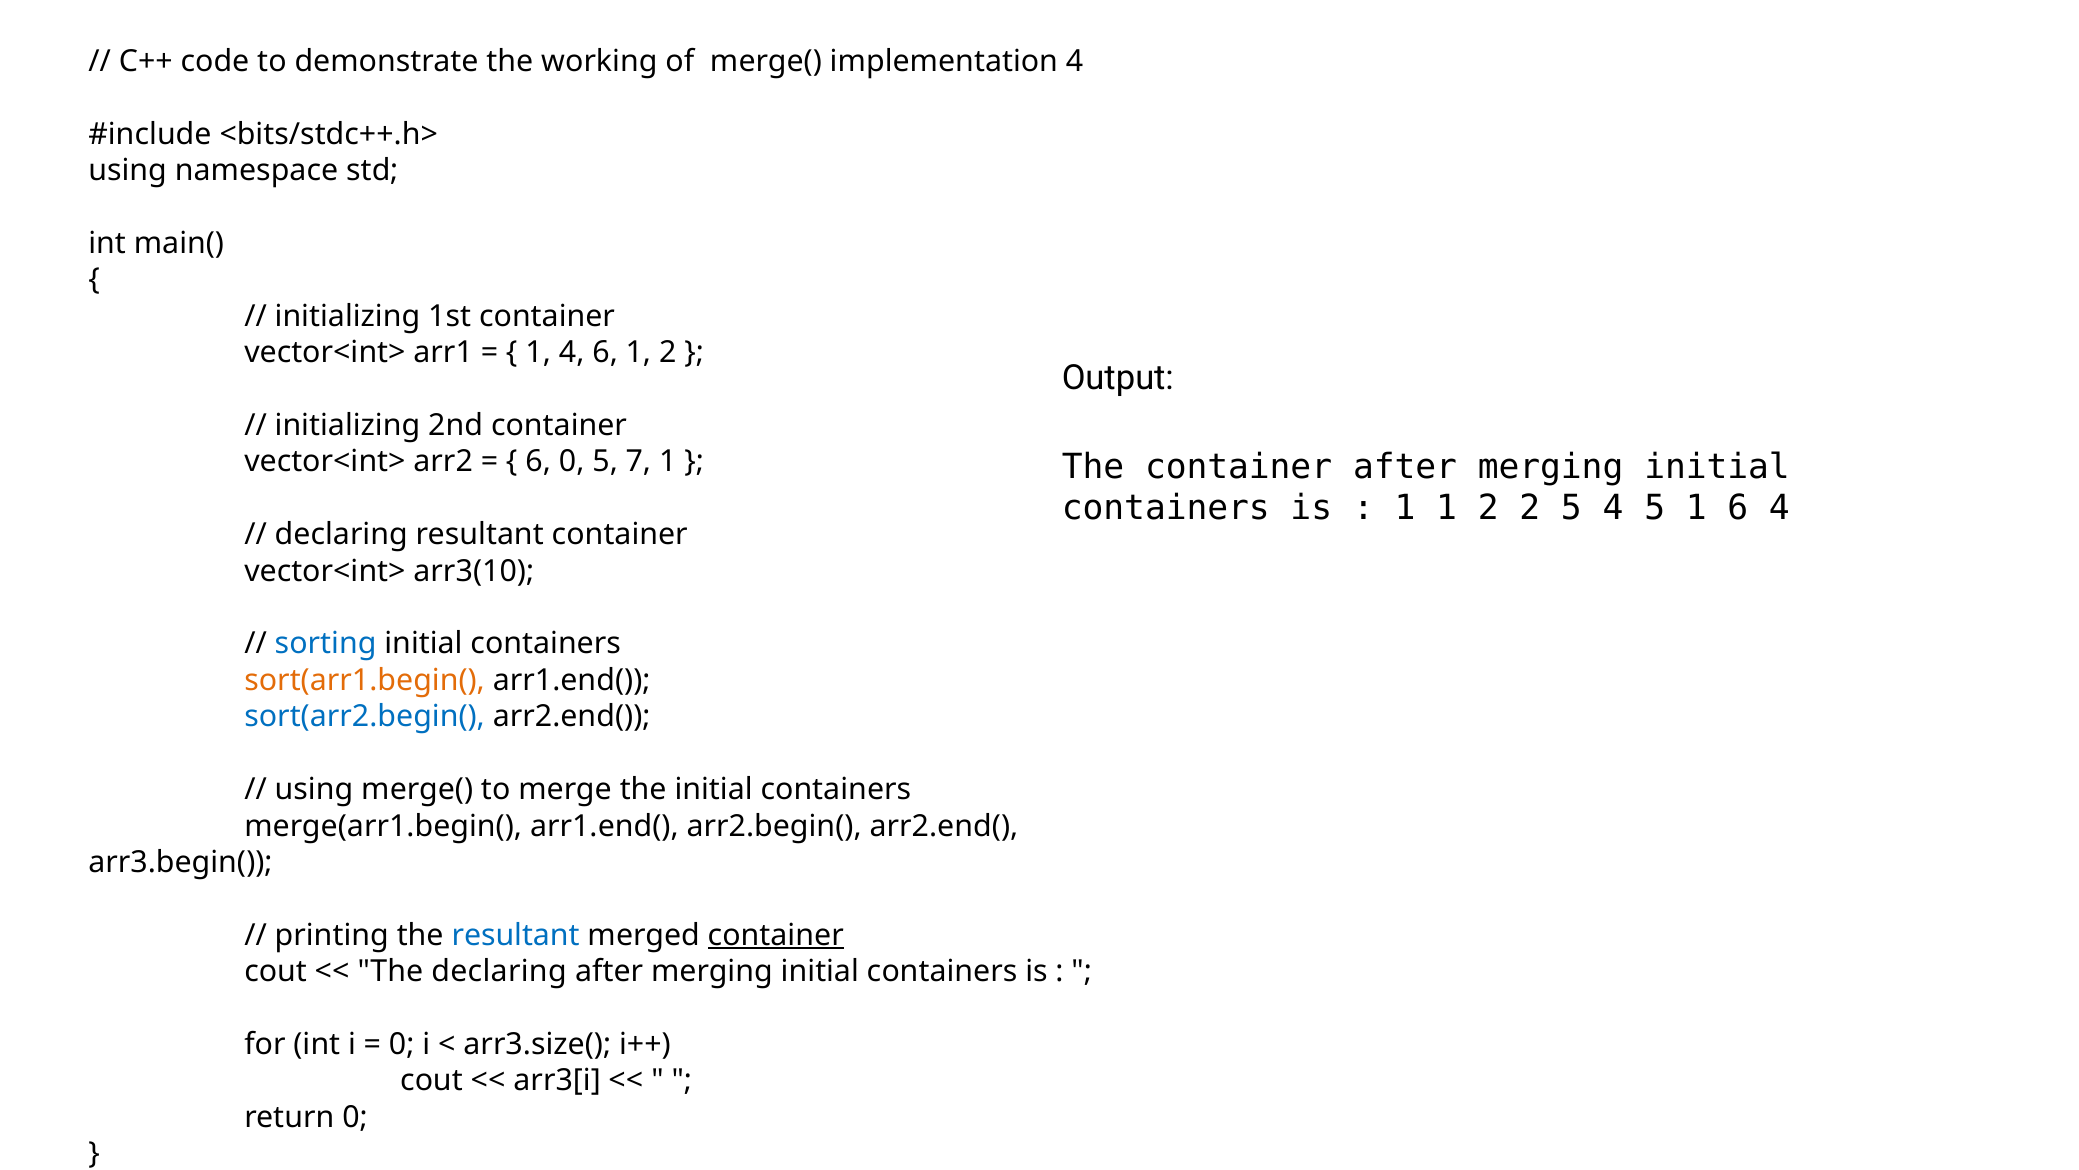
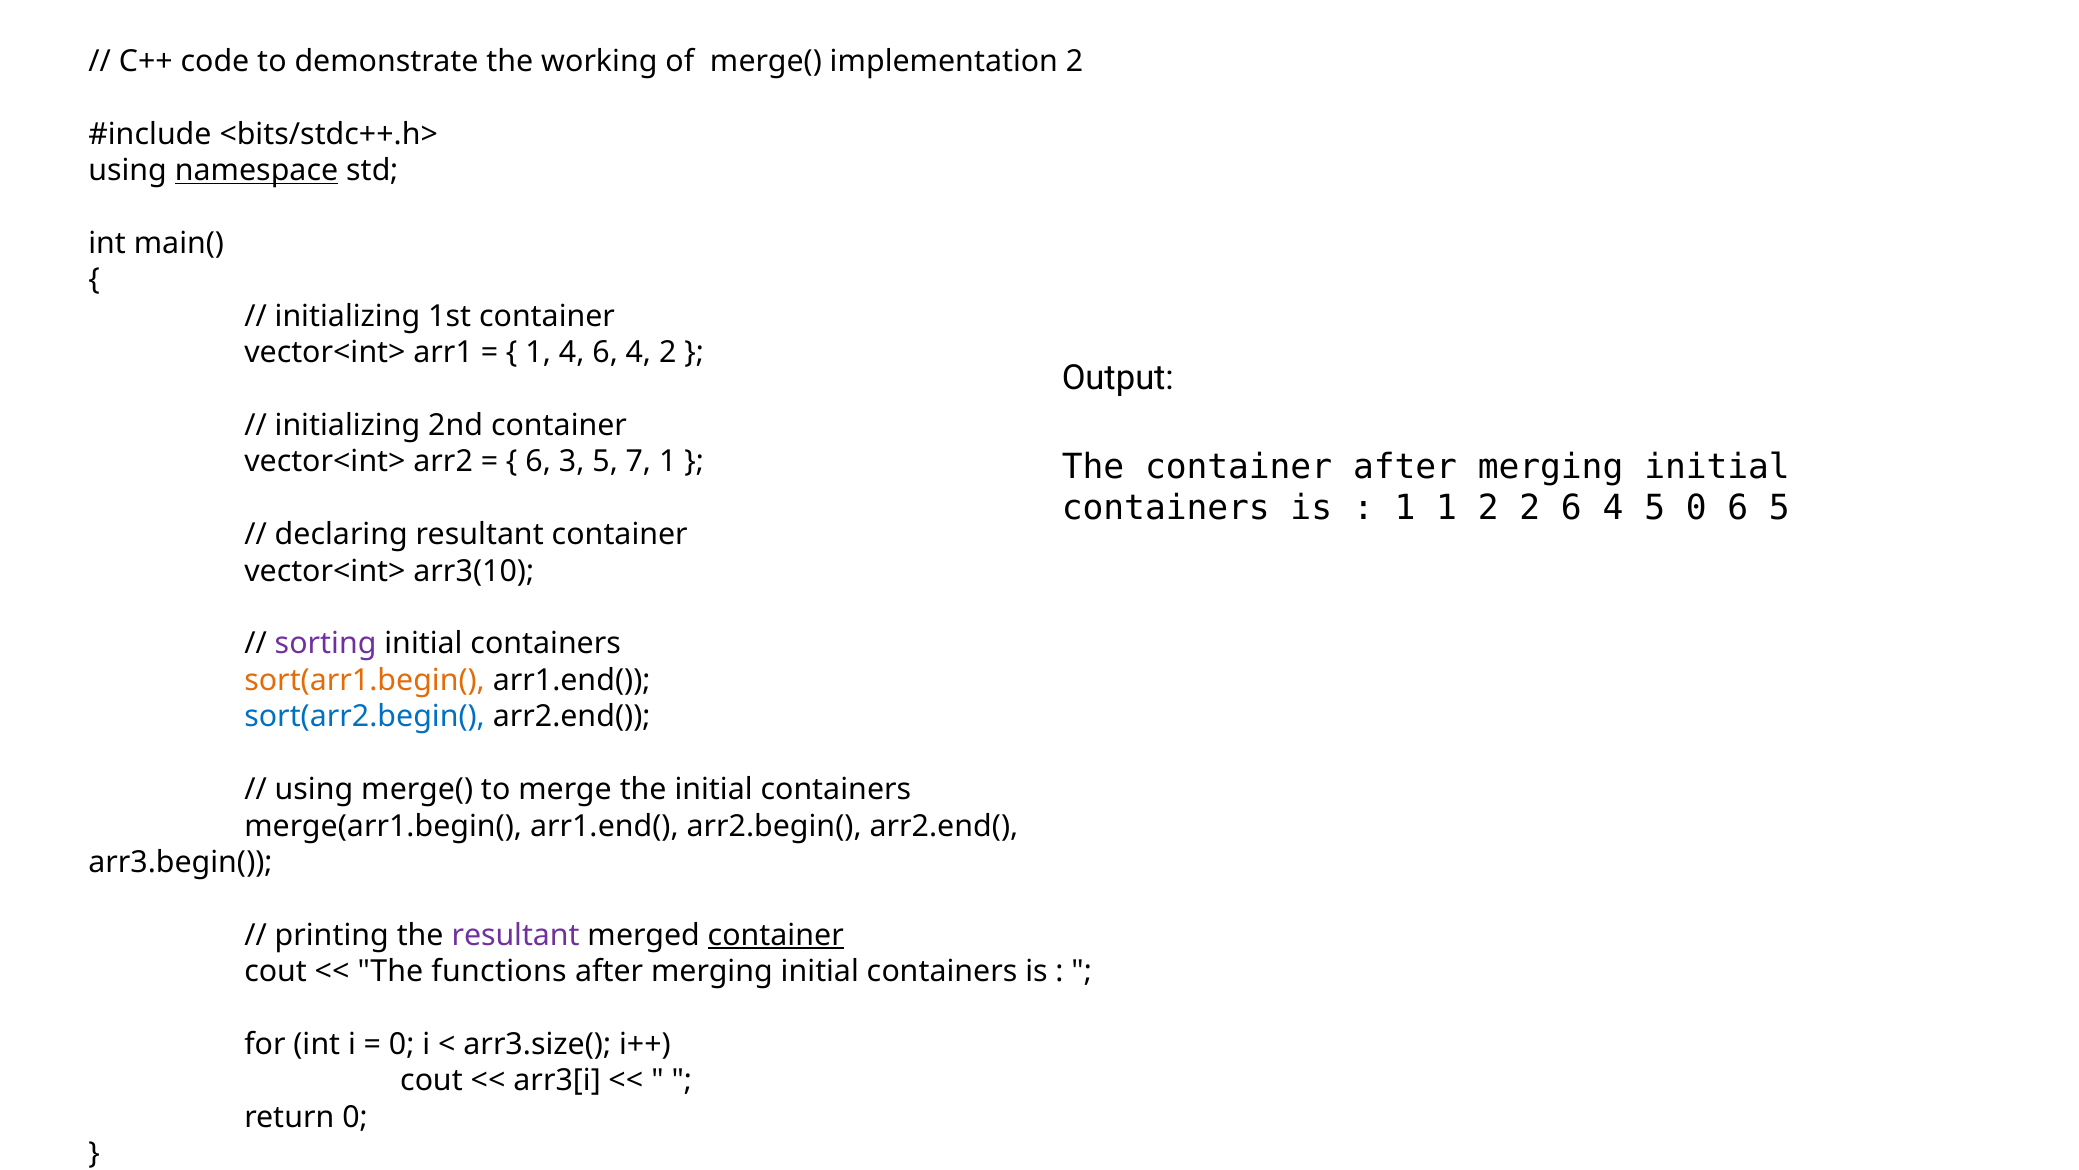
implementation 4: 4 -> 2
namespace underline: none -> present
4 6 1: 1 -> 4
6 0: 0 -> 3
2 5: 5 -> 6
5 1: 1 -> 0
6 4: 4 -> 5
sorting colour: blue -> purple
resultant at (516, 935) colour: blue -> purple
The declaring: declaring -> functions
